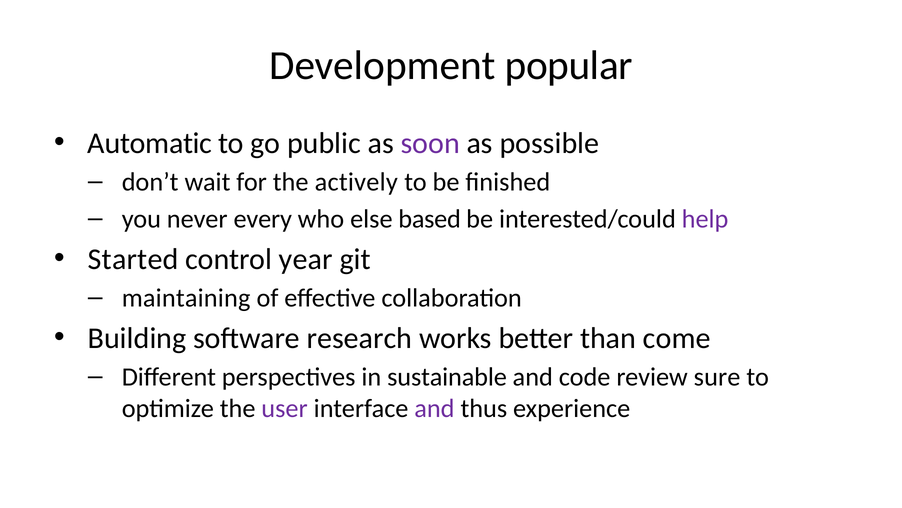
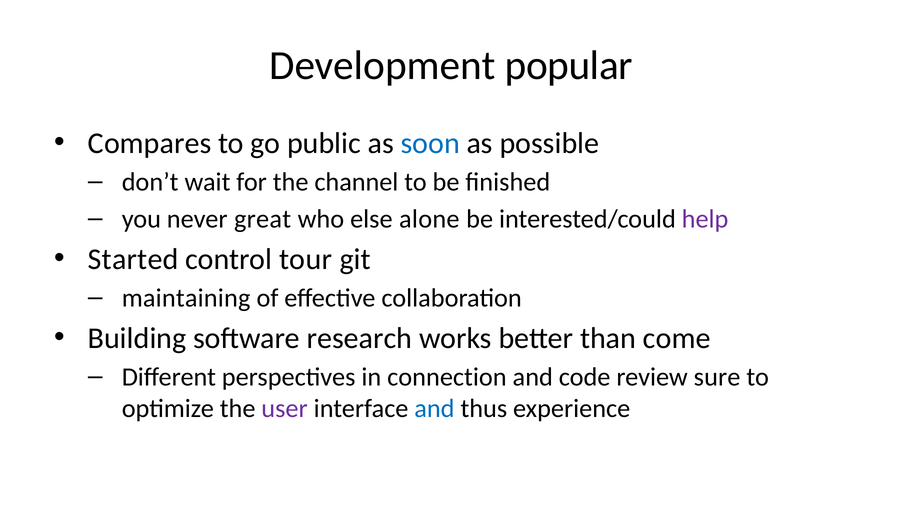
Automatic: Automatic -> Compares
soon colour: purple -> blue
actively: actively -> channel
every: every -> great
based: based -> alone
year: year -> tour
sustainable: sustainable -> connection
and at (434, 408) colour: purple -> blue
